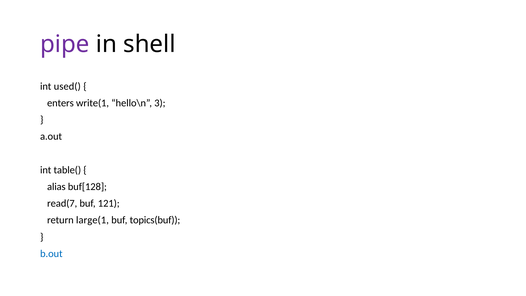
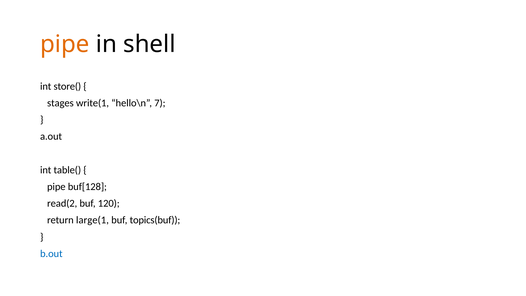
pipe at (65, 44) colour: purple -> orange
used(: used( -> store(
enters: enters -> stages
3: 3 -> 7
alias at (56, 187): alias -> pipe
read(7: read(7 -> read(2
121: 121 -> 120
